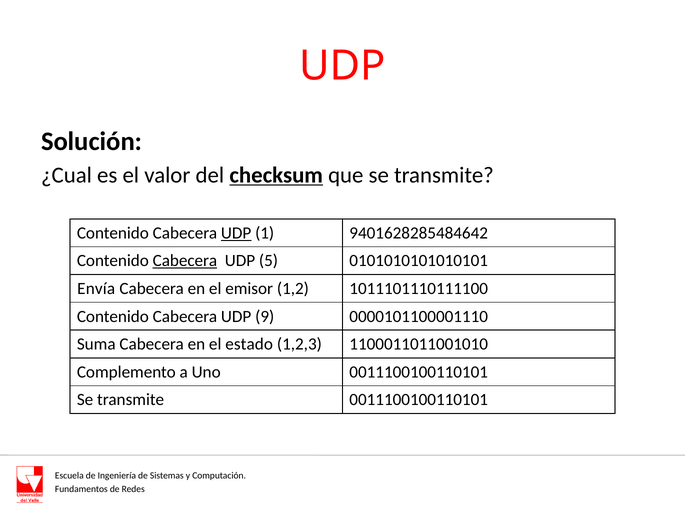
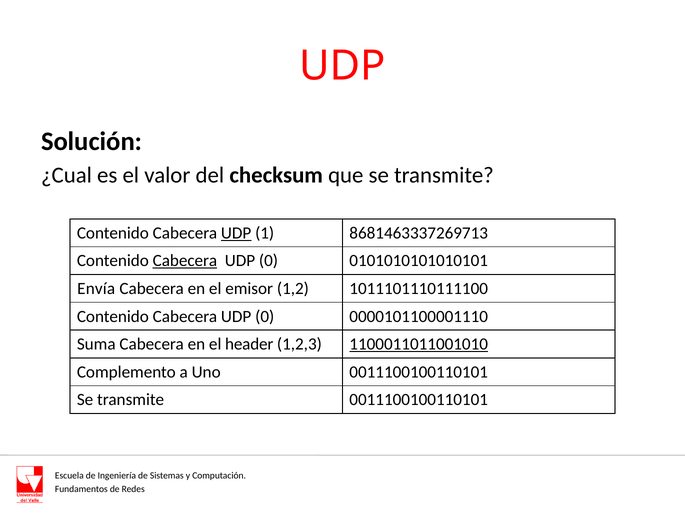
checksum underline: present -> none
9401628285484642: 9401628285484642 -> 8681463337269713
5 at (269, 261): 5 -> 0
9 at (265, 316): 9 -> 0
estado: estado -> header
1100011011001010 underline: none -> present
